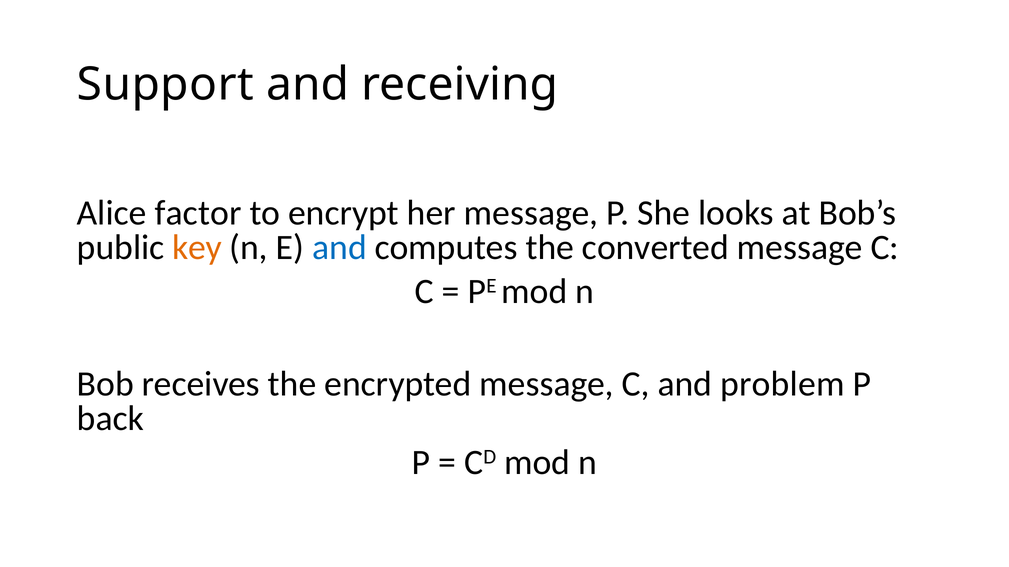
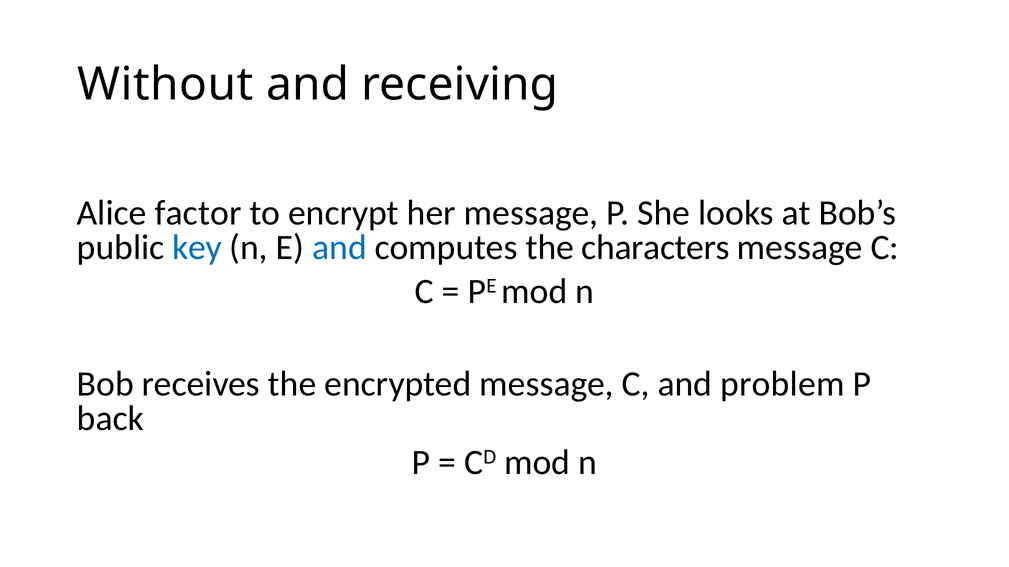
Support: Support -> Without
key colour: orange -> blue
converted: converted -> characters
